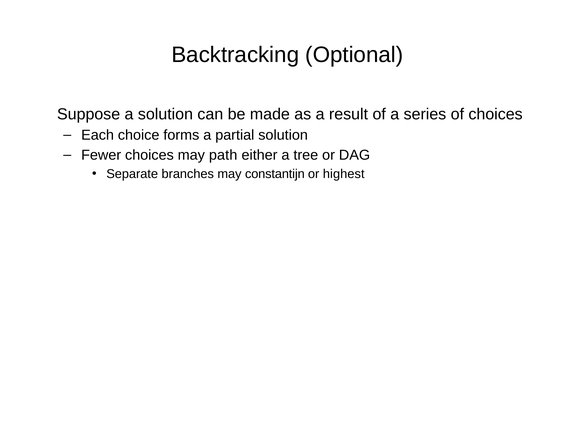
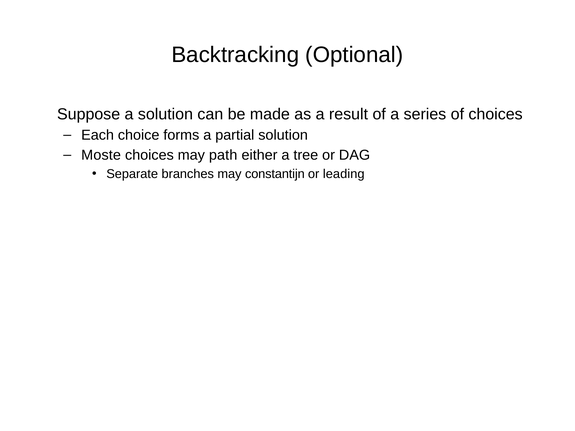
Fewer: Fewer -> Moste
highest: highest -> leading
